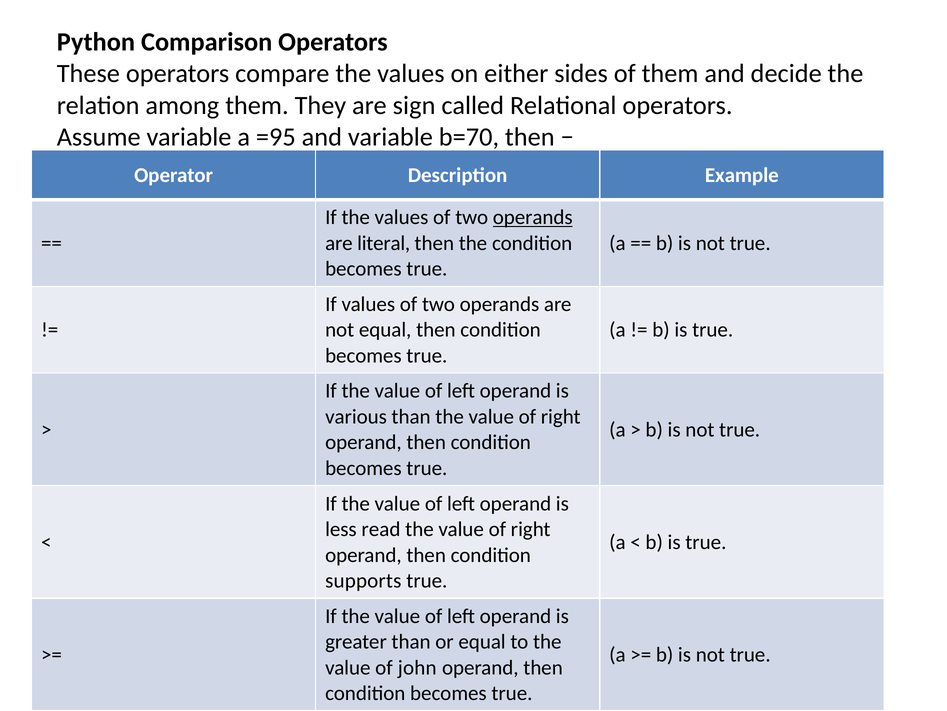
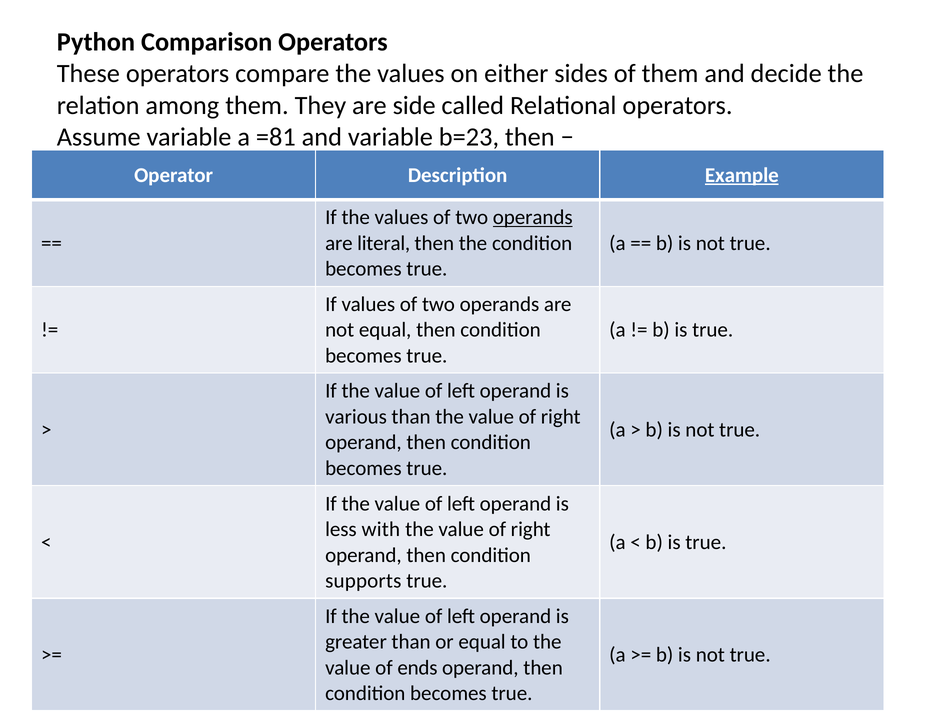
sign: sign -> side
=95: =95 -> =81
b=70: b=70 -> b=23
Example underline: none -> present
read: read -> with
john: john -> ends
